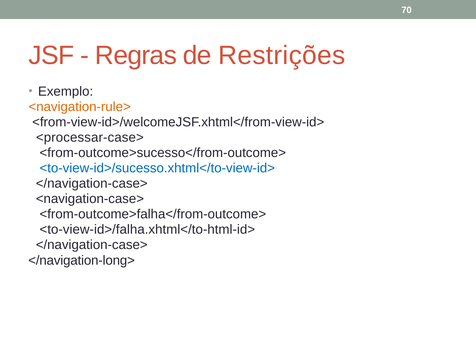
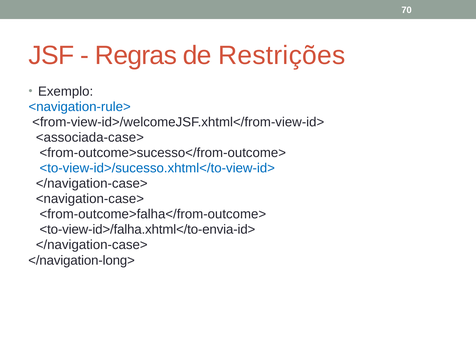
<navigation-rule> colour: orange -> blue
<processar-case>: <processar-case> -> <associada-case>
<to-view-id>/falha.xhtml</to-html-id>: <to-view-id>/falha.xhtml</to-html-id> -> <to-view-id>/falha.xhtml</to-envia-id>
